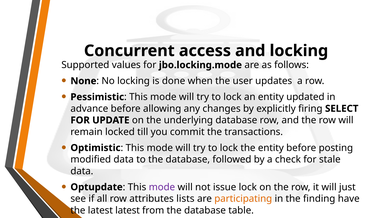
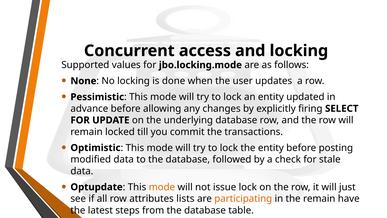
mode at (162, 187) colour: purple -> orange
the finding: finding -> remain
latest latest: latest -> steps
